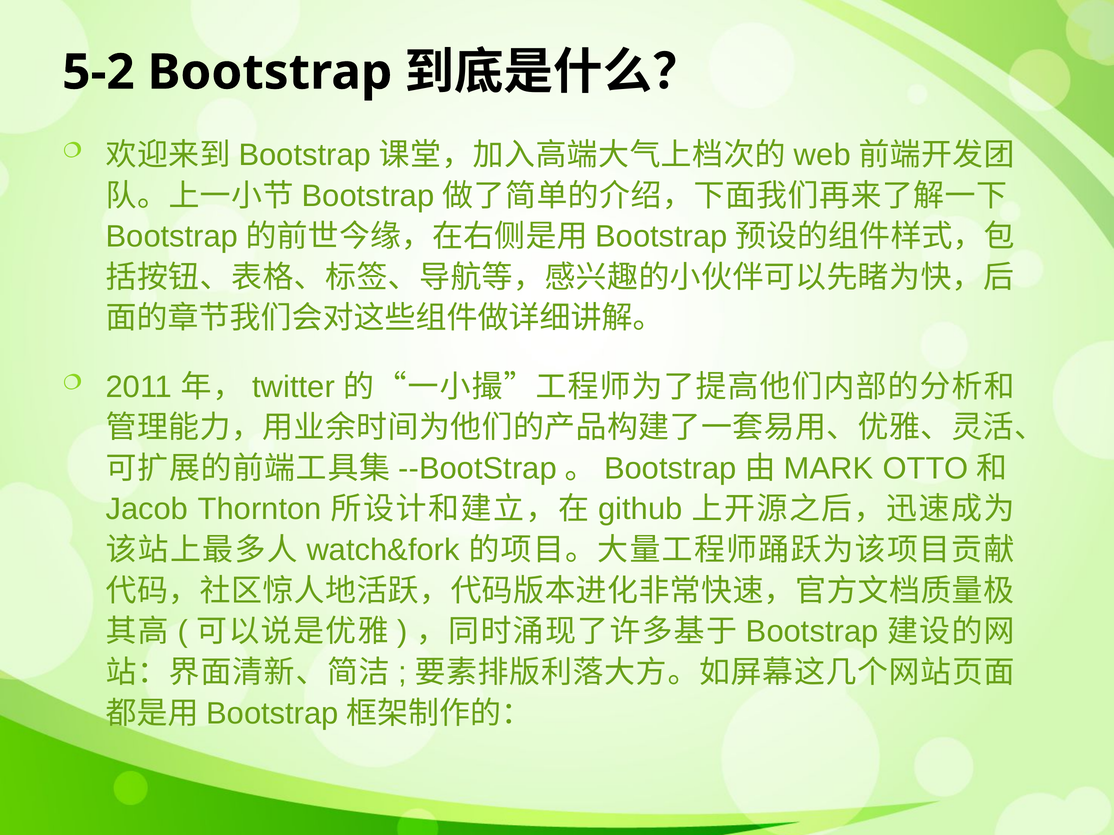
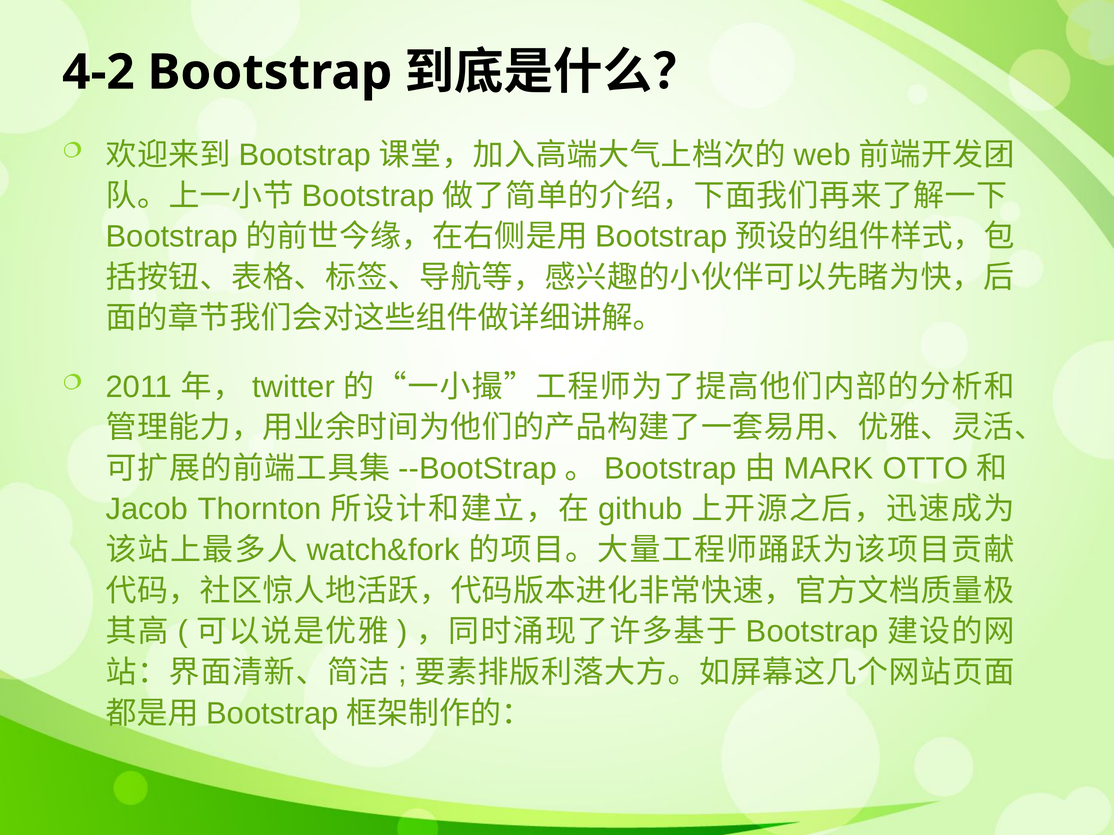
5-2: 5-2 -> 4-2
